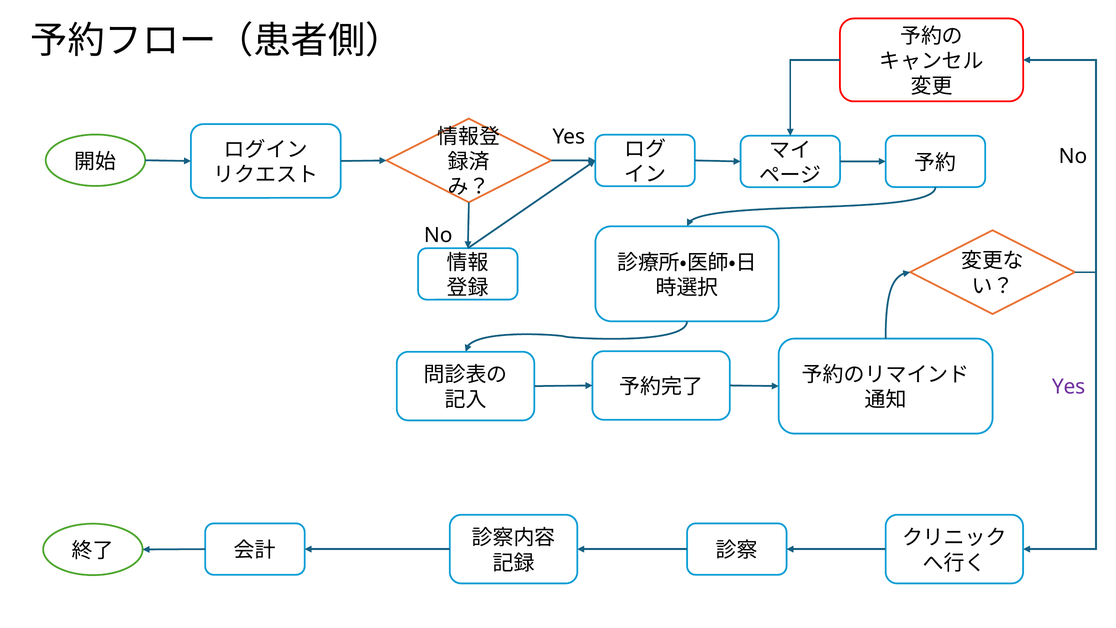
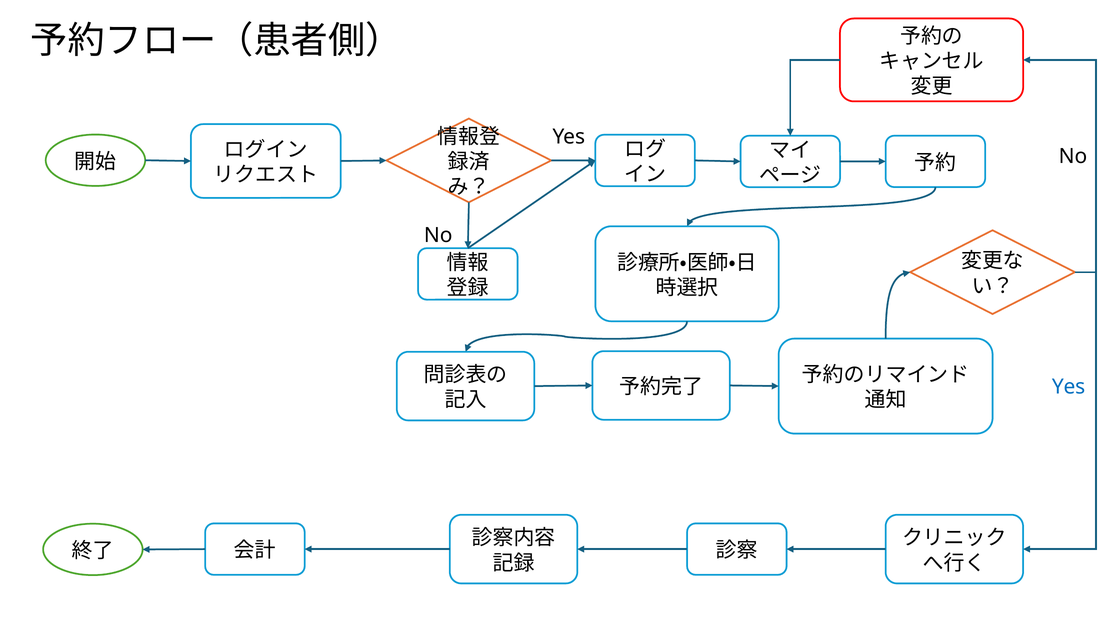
Yes at (1069, 387) colour: purple -> blue
